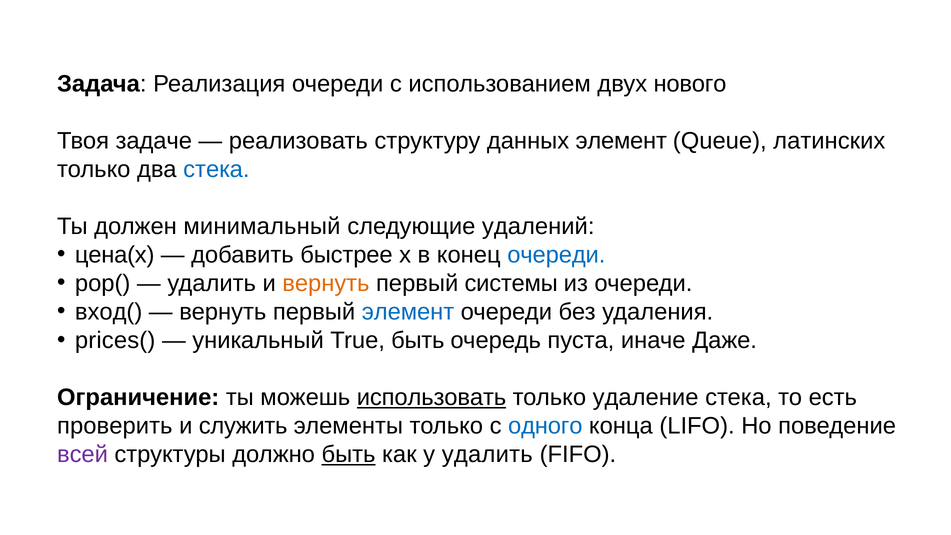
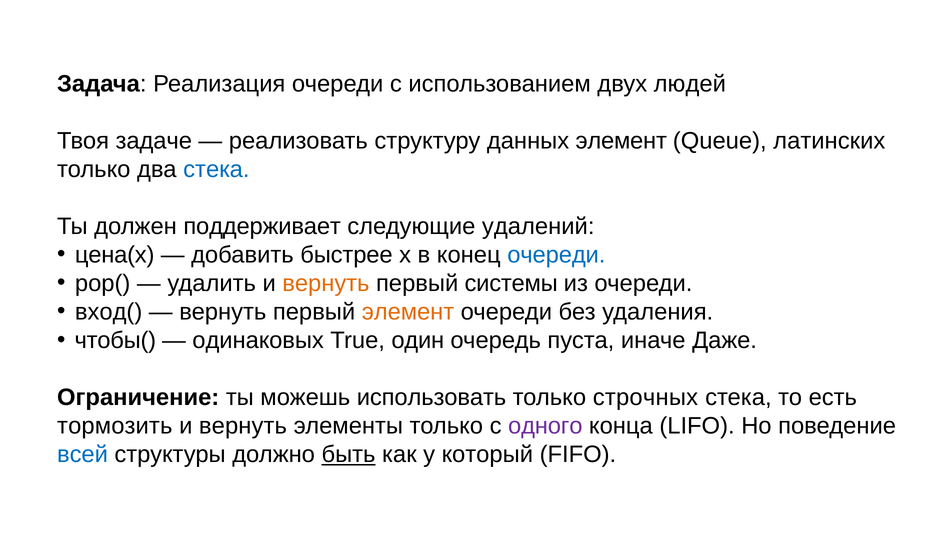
нового: нового -> людей
минимальный: минимальный -> поддерживает
элемент at (408, 312) colour: blue -> orange
prices(: prices( -> чтобы(
уникальный: уникальный -> одинаковых
True быть: быть -> один
использовать underline: present -> none
удаление: удаление -> строчных
проверить: проверить -> тормозить
служить at (243, 426): служить -> вернуть
одного colour: blue -> purple
всей colour: purple -> blue
у удалить: удалить -> который
